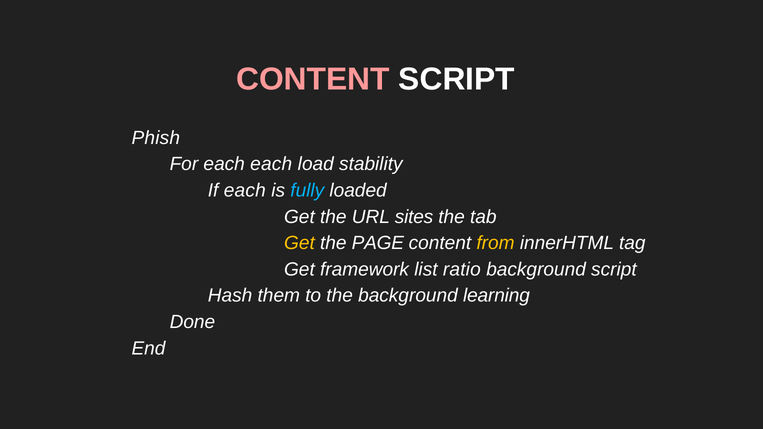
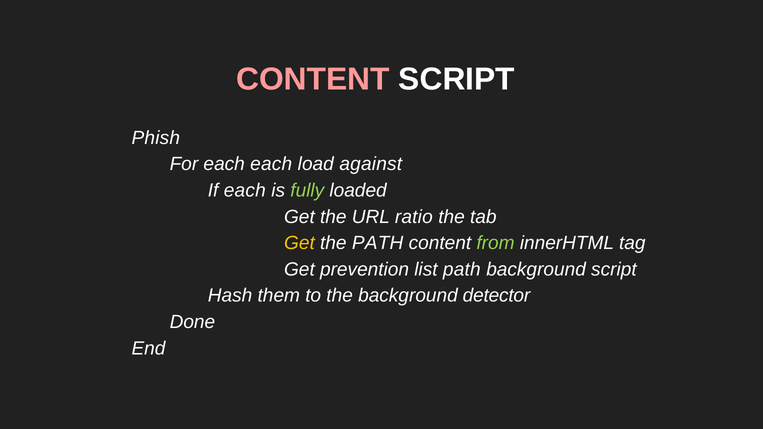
stability: stability -> against
fully colour: light blue -> light green
sites: sites -> ratio
the PAGE: PAGE -> PATH
from colour: yellow -> light green
framework: framework -> prevention
list ratio: ratio -> path
learning: learning -> detector
